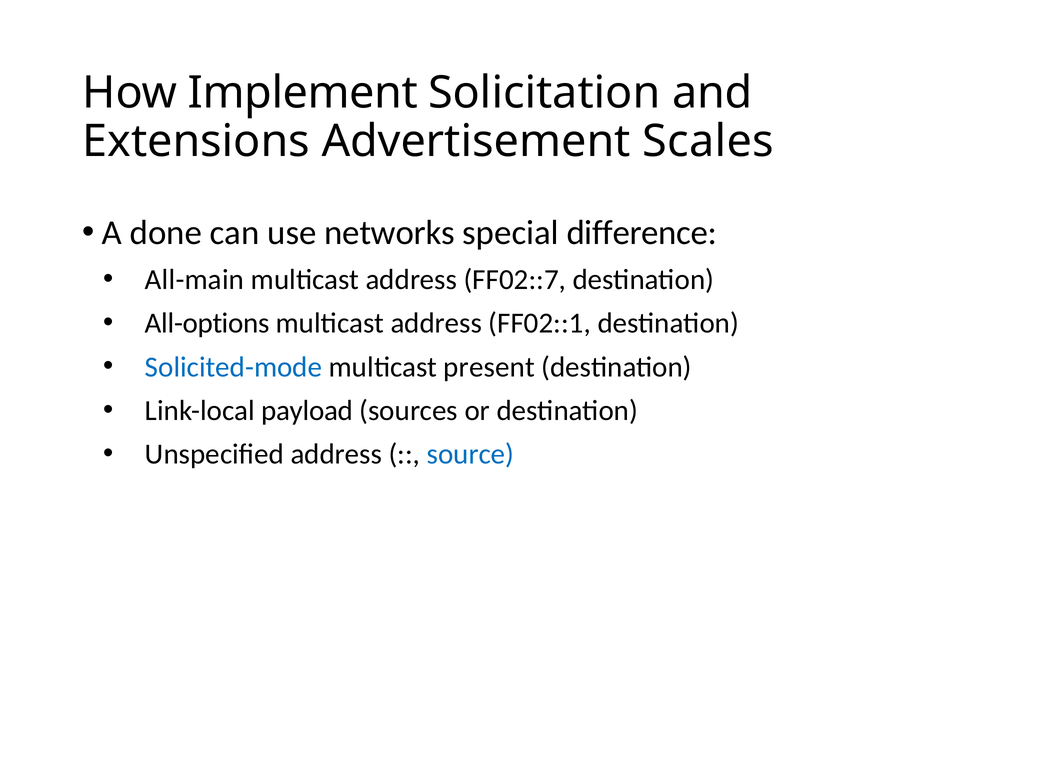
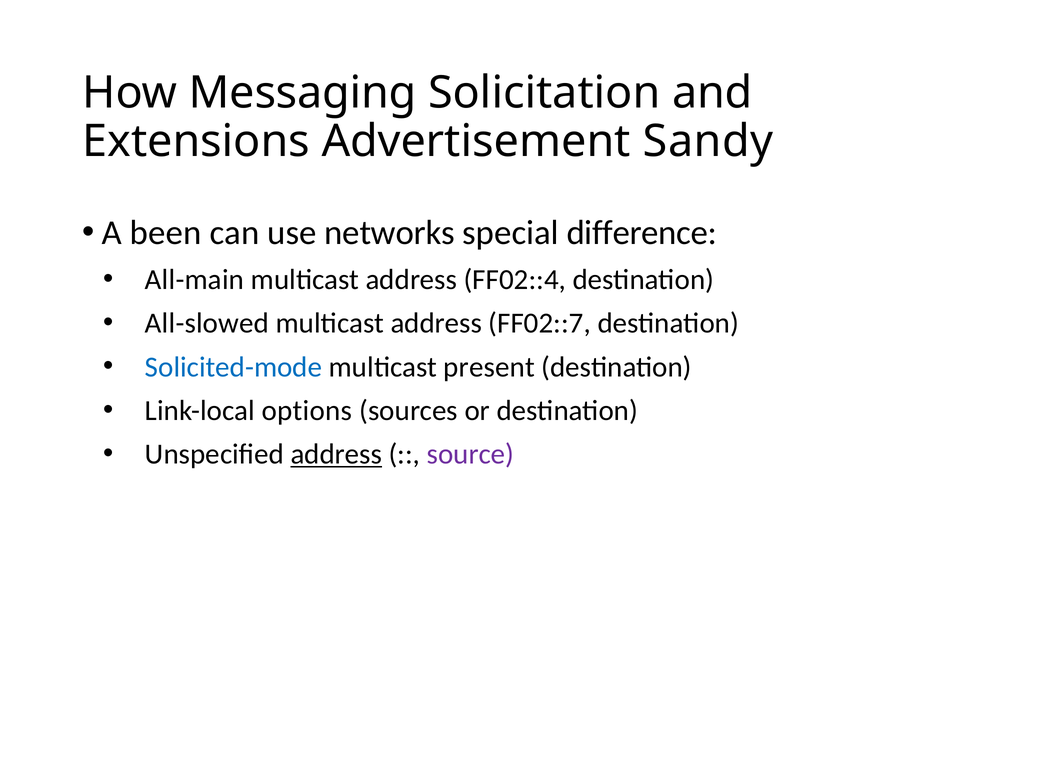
Implement: Implement -> Messaging
Scales: Scales -> Sandy
done: done -> been
FF02::7: FF02::7 -> FF02::4
All-options: All-options -> All-slowed
FF02::1: FF02::1 -> FF02::7
payload: payload -> options
address at (336, 454) underline: none -> present
source colour: blue -> purple
